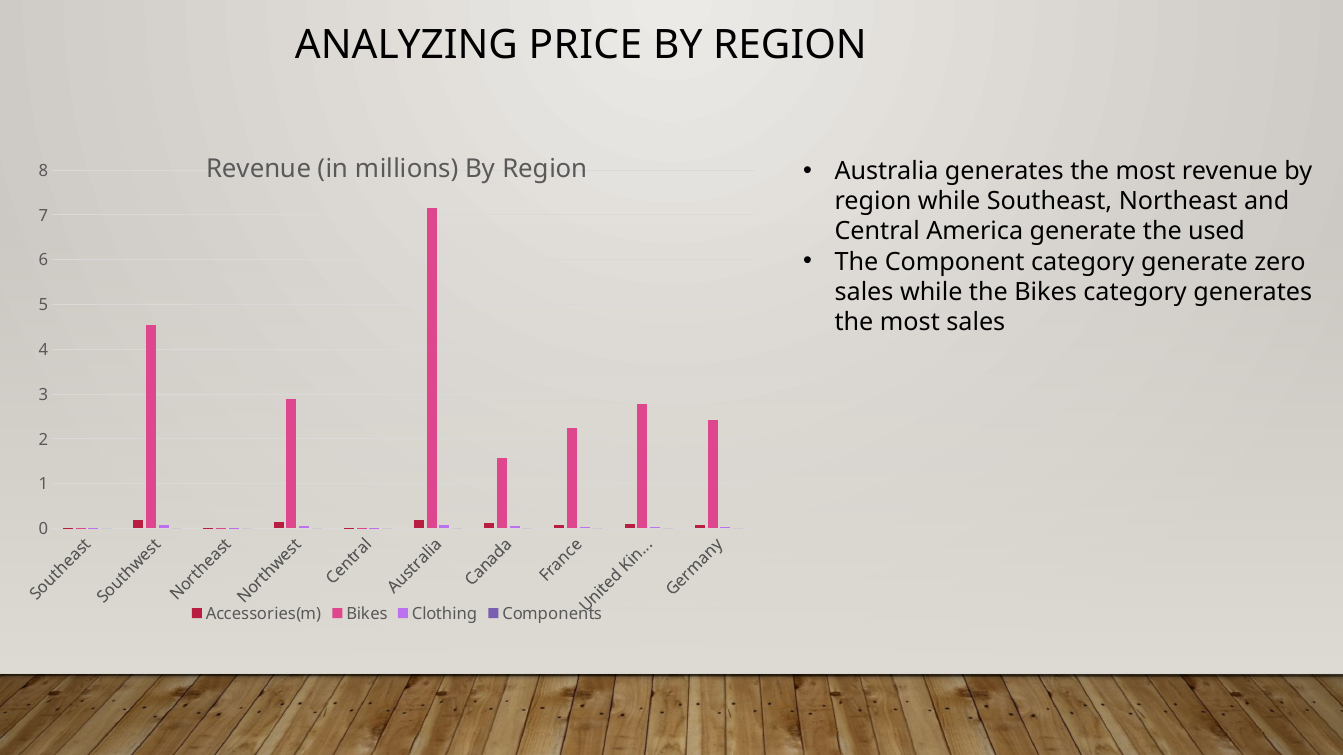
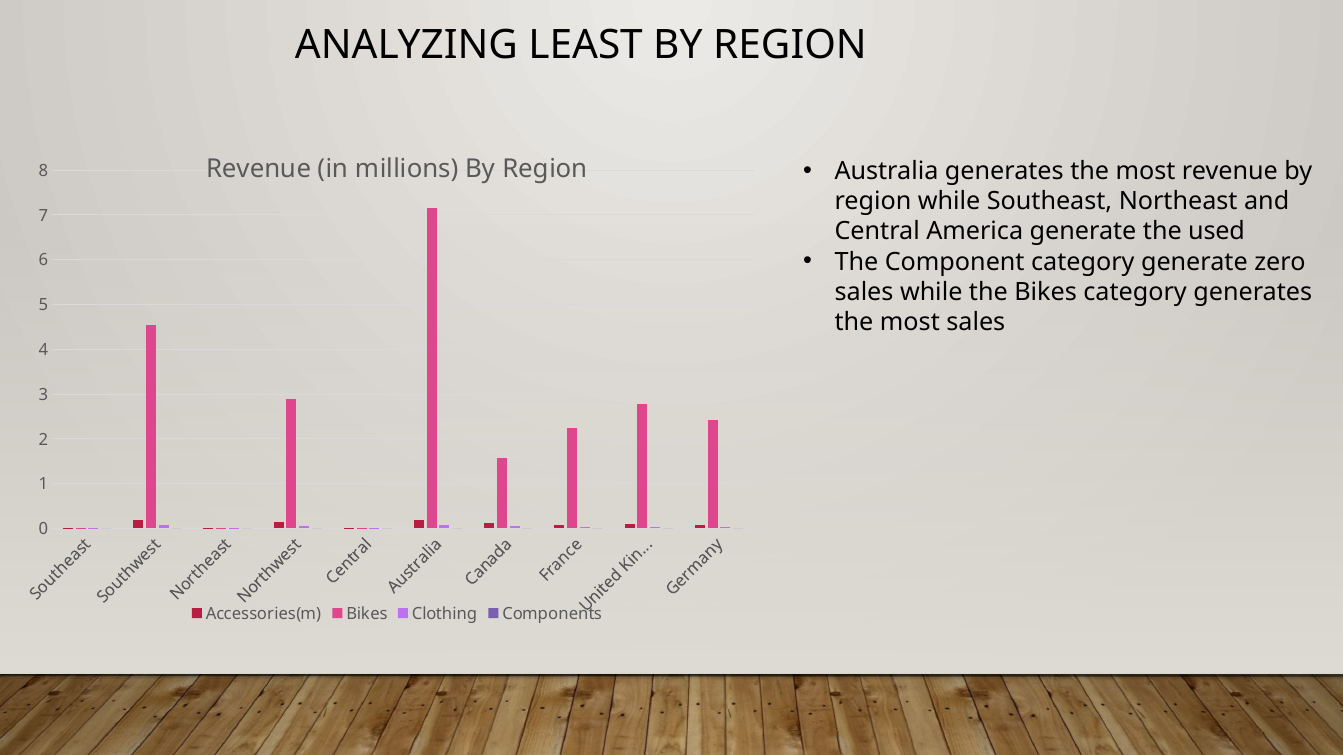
PRICE: PRICE -> LEAST
